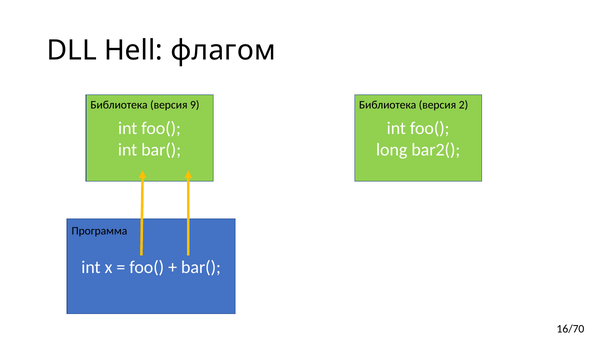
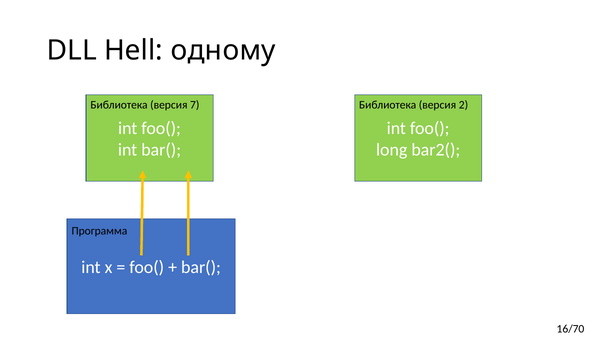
флагом: флагом -> одному
9: 9 -> 7
